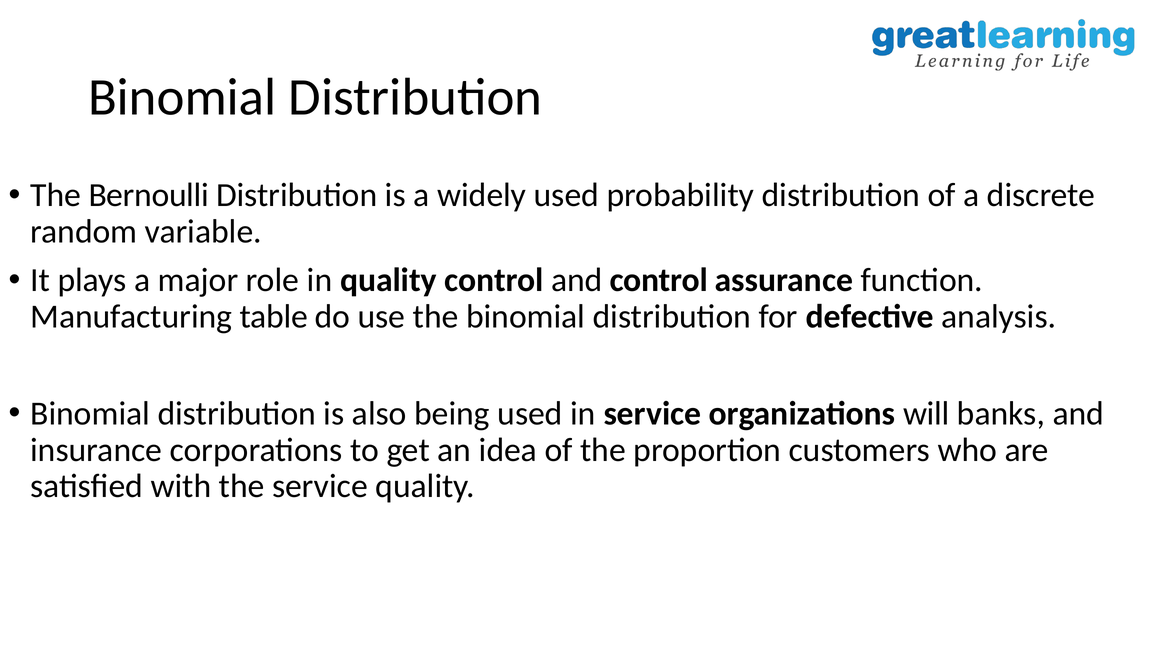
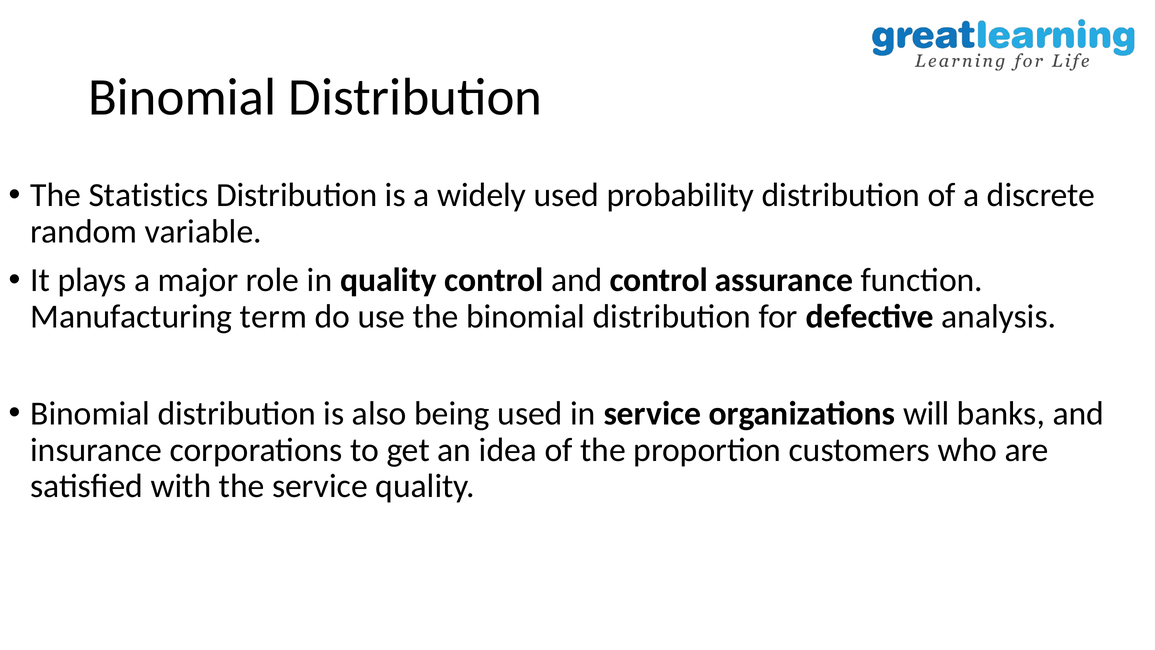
Bernoulli: Bernoulli -> Statistics
table: table -> term
